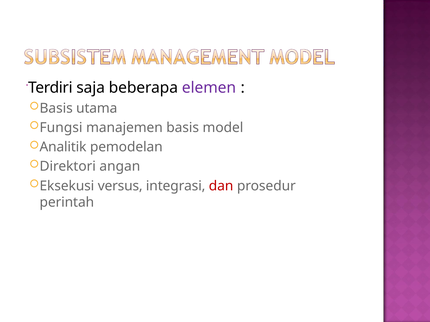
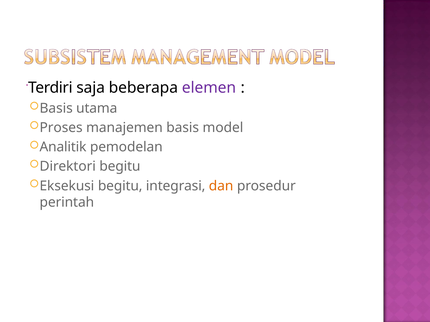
Fungsi: Fungsi -> Proses
Direktori angan: angan -> begitu
Eksekusi versus: versus -> begitu
dan colour: red -> orange
